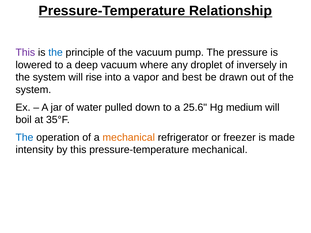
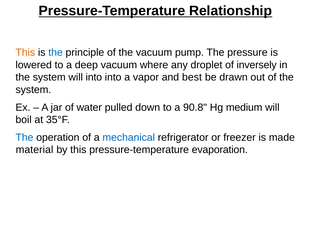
This at (25, 53) colour: purple -> orange
will rise: rise -> into
25.6: 25.6 -> 90.8
mechanical at (129, 138) colour: orange -> blue
intensity: intensity -> material
pressure-temperature mechanical: mechanical -> evaporation
